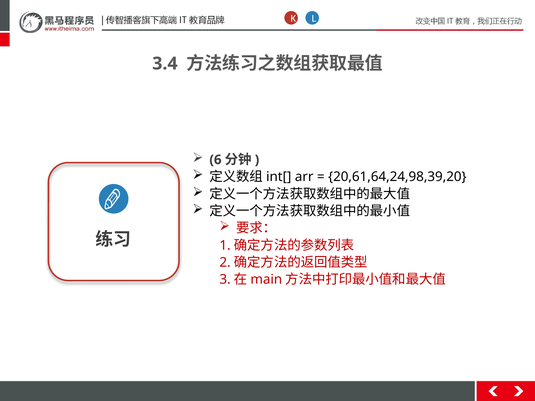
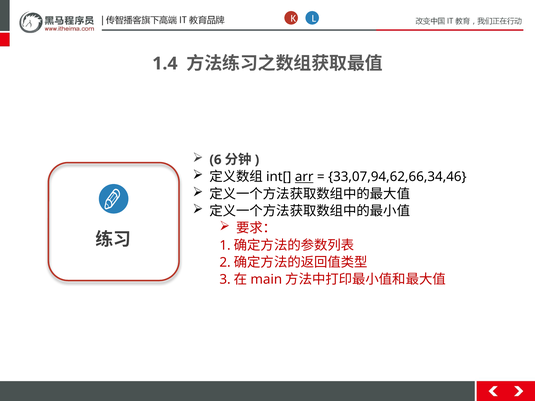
3.4: 3.4 -> 1.4
arr underline: none -> present
20,61,64,24,98,39,20: 20,61,64,24,98,39,20 -> 33,07,94,62,66,34,46
